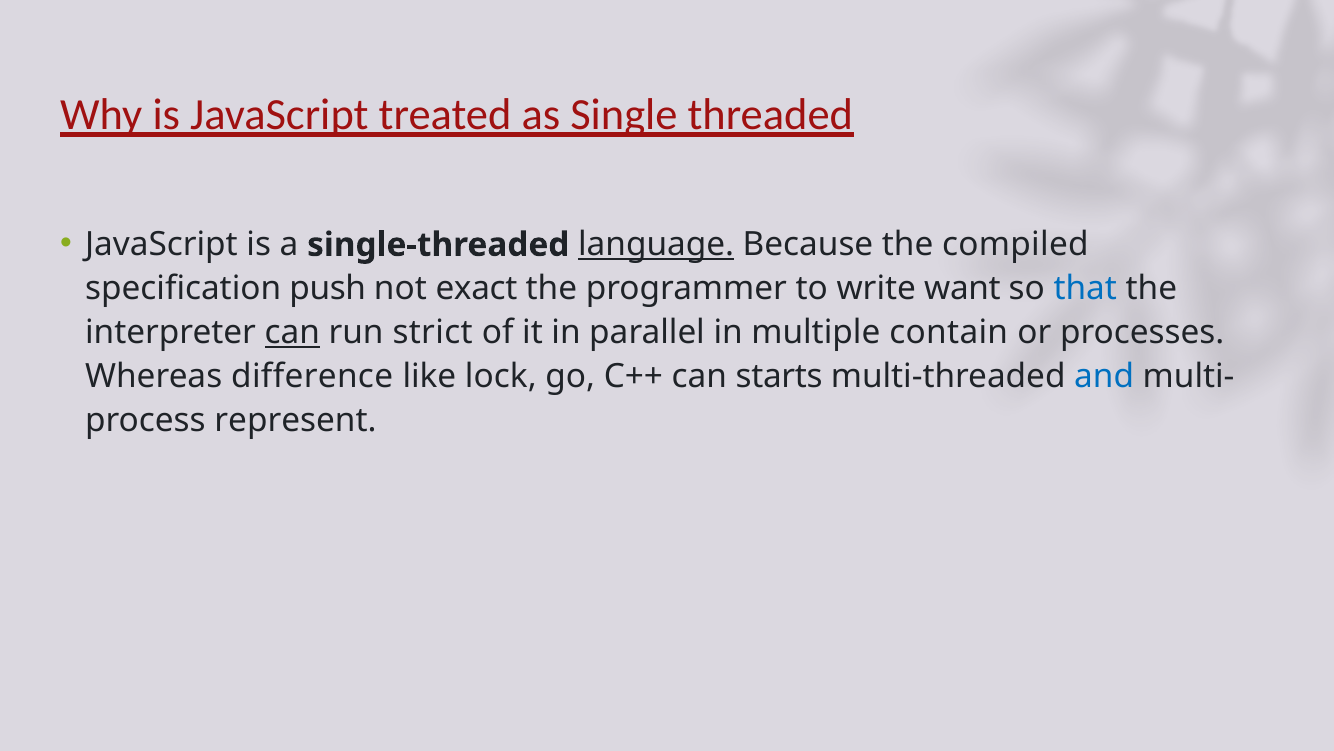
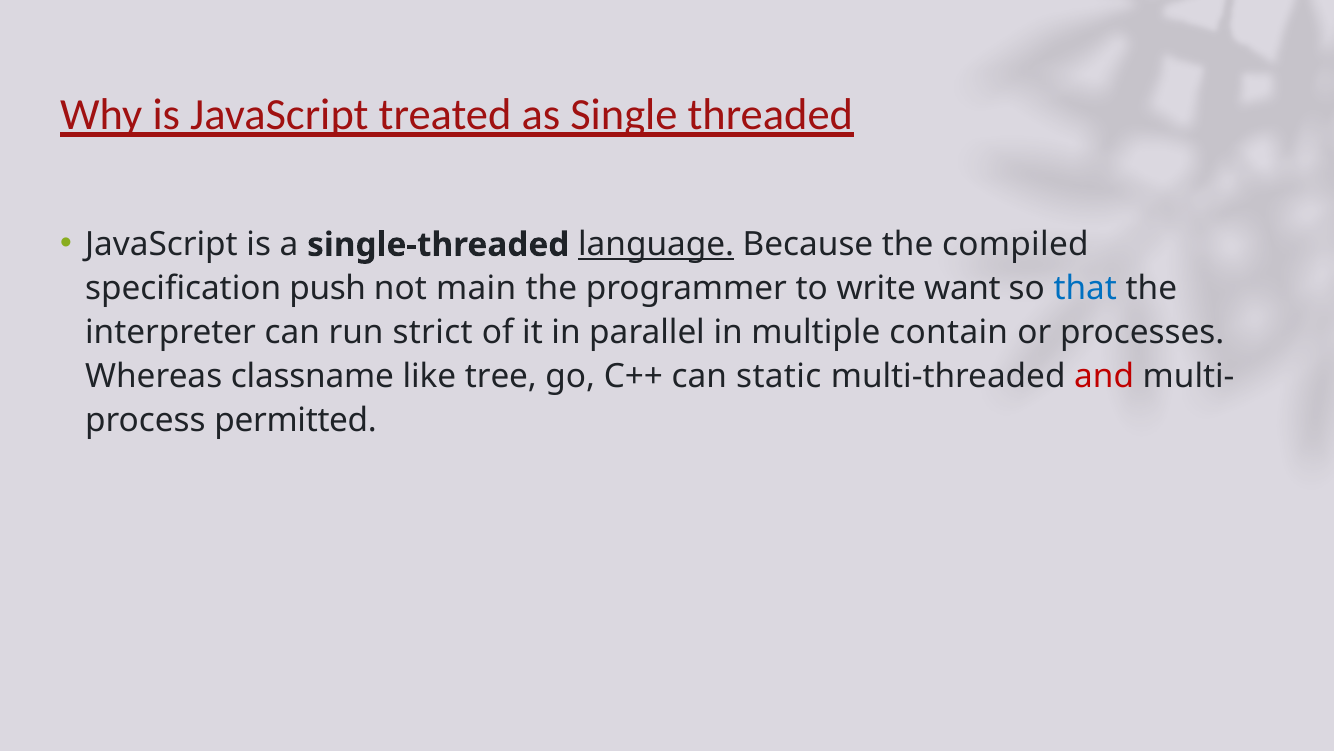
exact: exact -> main
can at (292, 333) underline: present -> none
difference: difference -> classname
lock: lock -> tree
starts: starts -> static
and colour: blue -> red
represent: represent -> permitted
